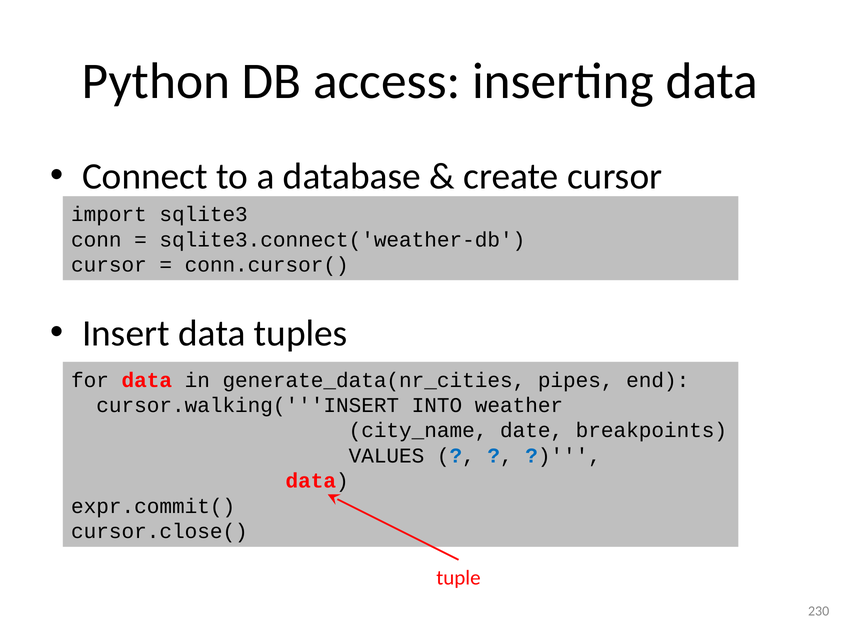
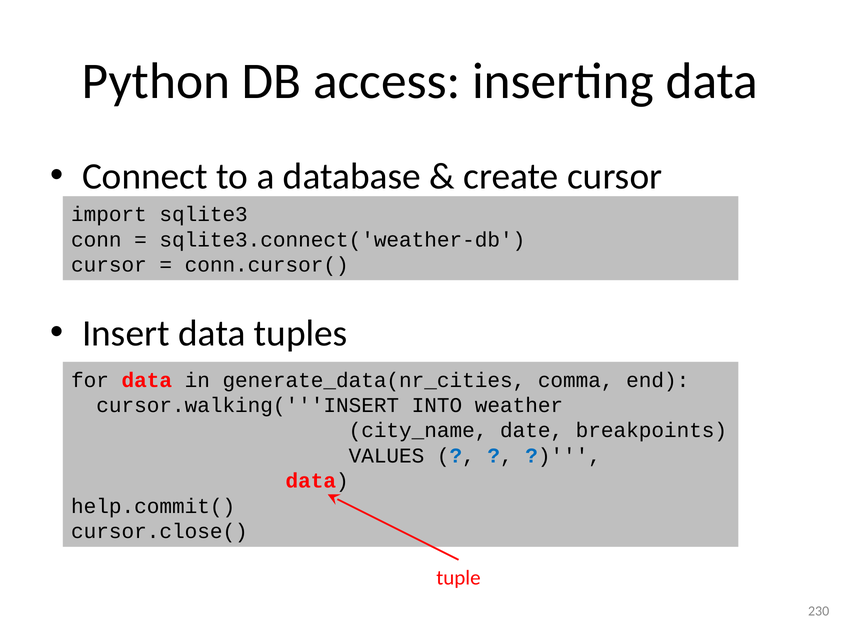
pipes: pipes -> comma
expr.commit(: expr.commit( -> help.commit(
